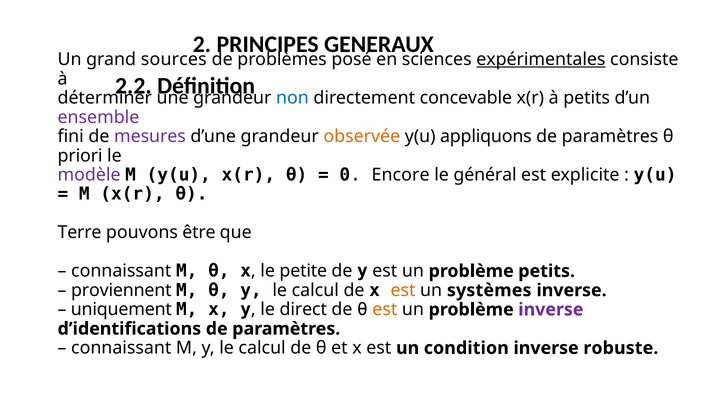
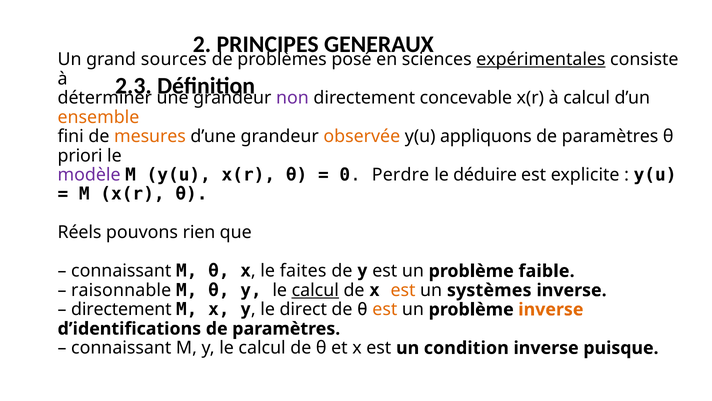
2.2: 2.2 -> 2.3
non colour: blue -> purple
à petits: petits -> calcul
ensemble colour: purple -> orange
mesures colour: purple -> orange
Encore: Encore -> Perdre
général: général -> déduire
Terre: Terre -> Réels
être: être -> rien
petite: petite -> faites
problème petits: petits -> faible
proviennent: proviennent -> raisonnable
calcul at (315, 290) underline: none -> present
uniquement at (121, 309): uniquement -> directement
inverse at (551, 309) colour: purple -> orange
robuste: robuste -> puisque
